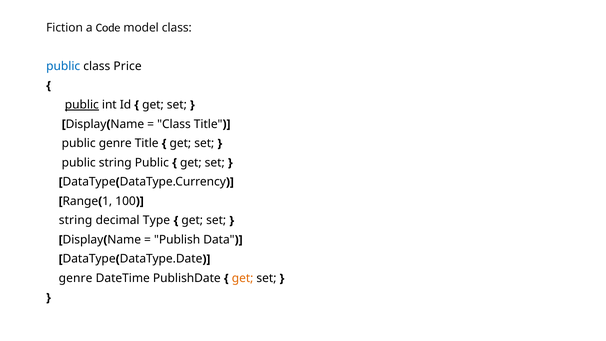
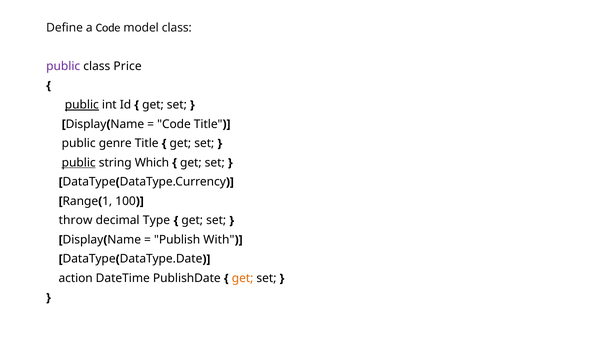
Fiction: Fiction -> Define
public at (63, 66) colour: blue -> purple
Class at (174, 124): Class -> Code
public at (79, 163) underline: none -> present
string Public: Public -> Which
string at (76, 220): string -> throw
Data: Data -> With
genre at (76, 278): genre -> action
